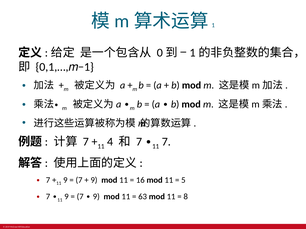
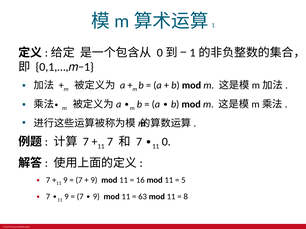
11 4: 4 -> 7
11 7: 7 -> 0
